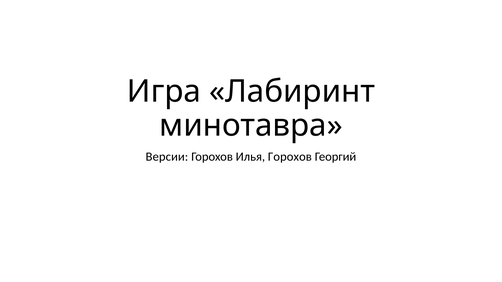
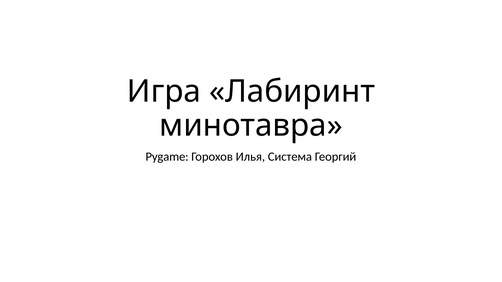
Версии: Версии -> Pygame
Илья Горохов: Горохов -> Система
